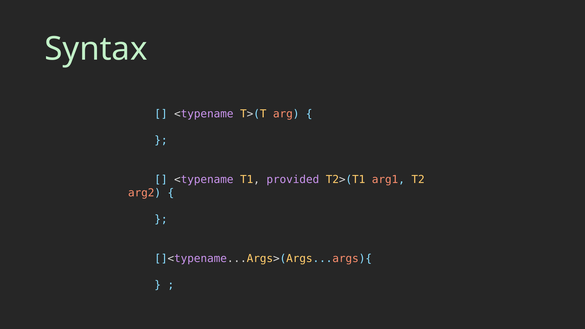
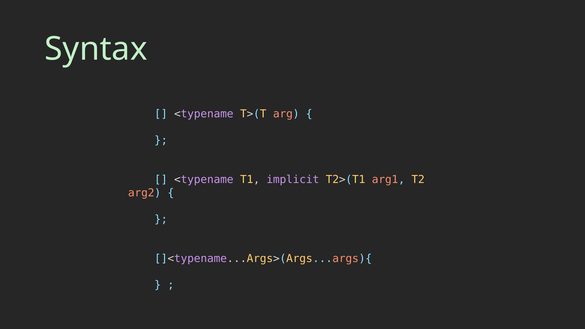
provided: provided -> implicit
